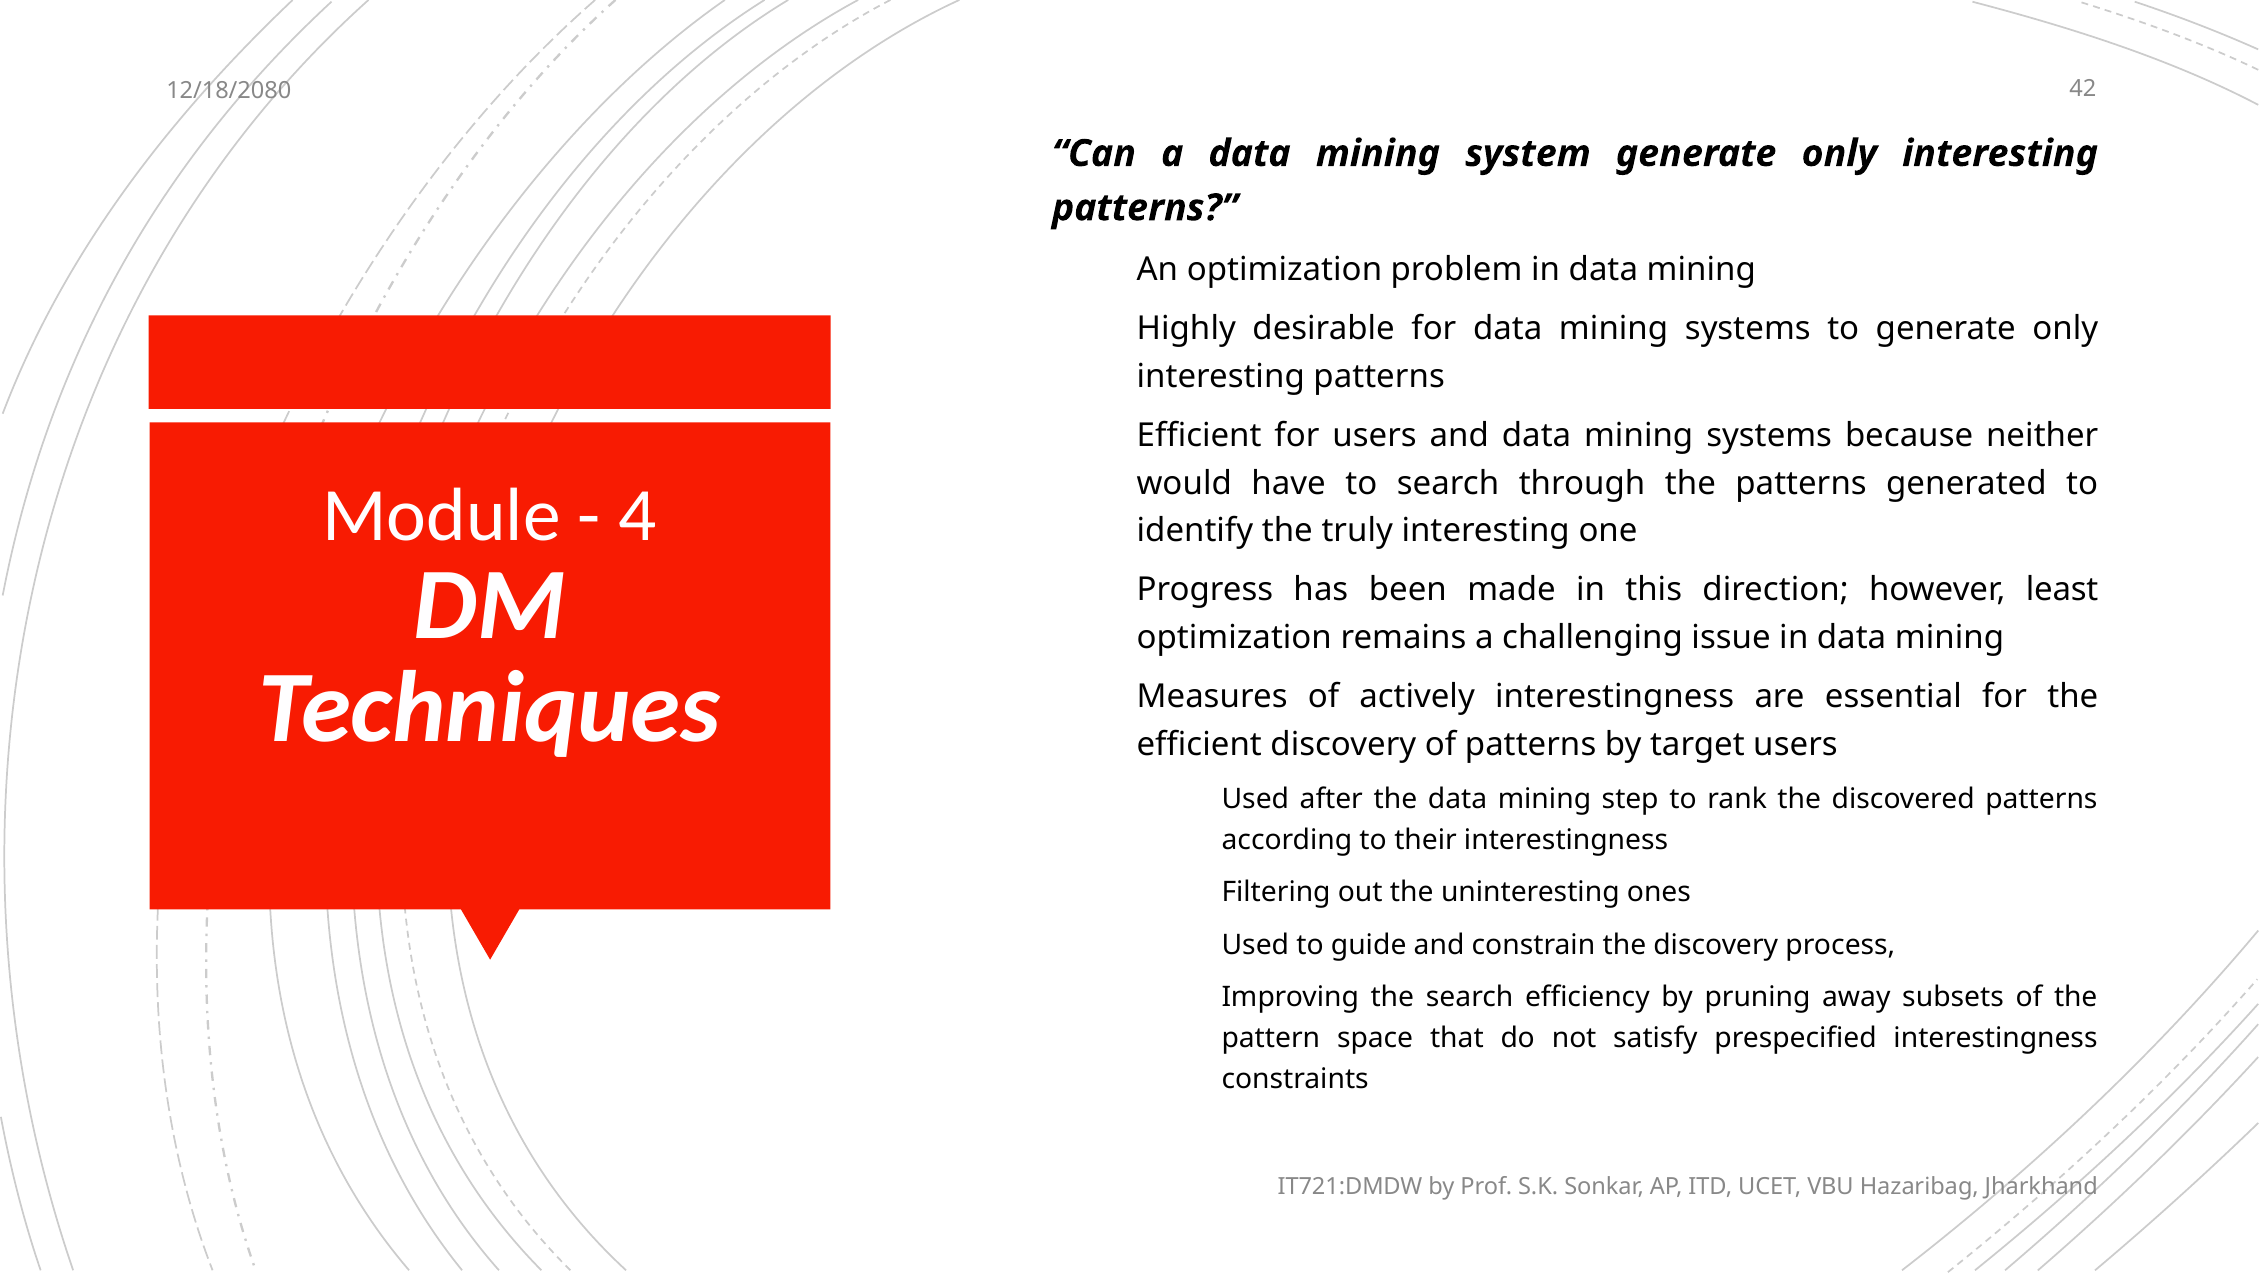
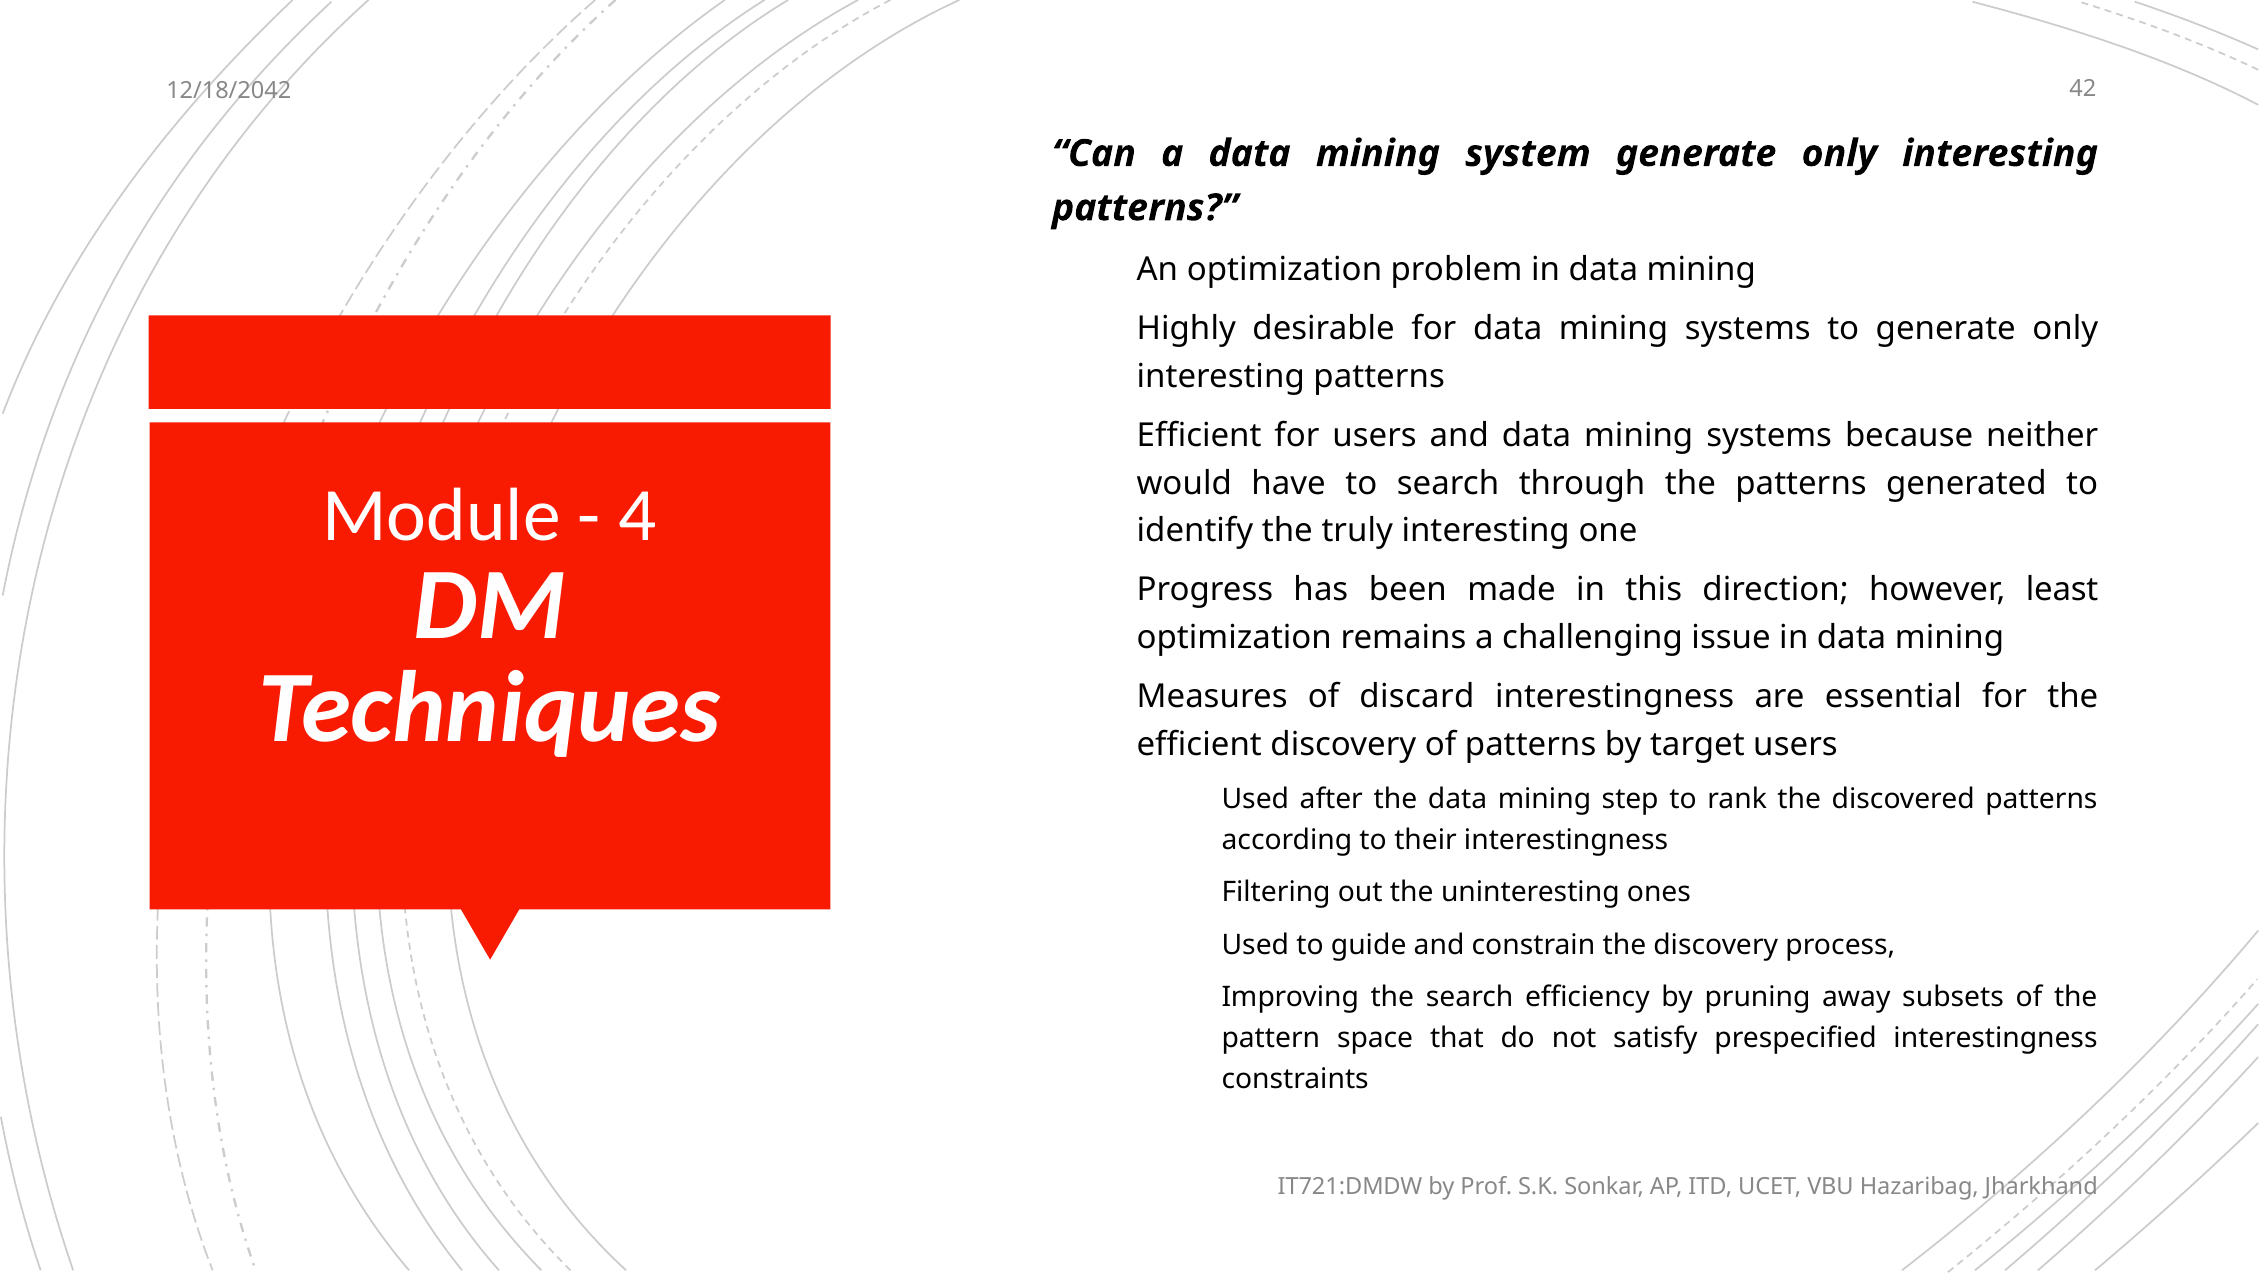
12/18/2080: 12/18/2080 -> 12/18/2042
actively: actively -> discard
